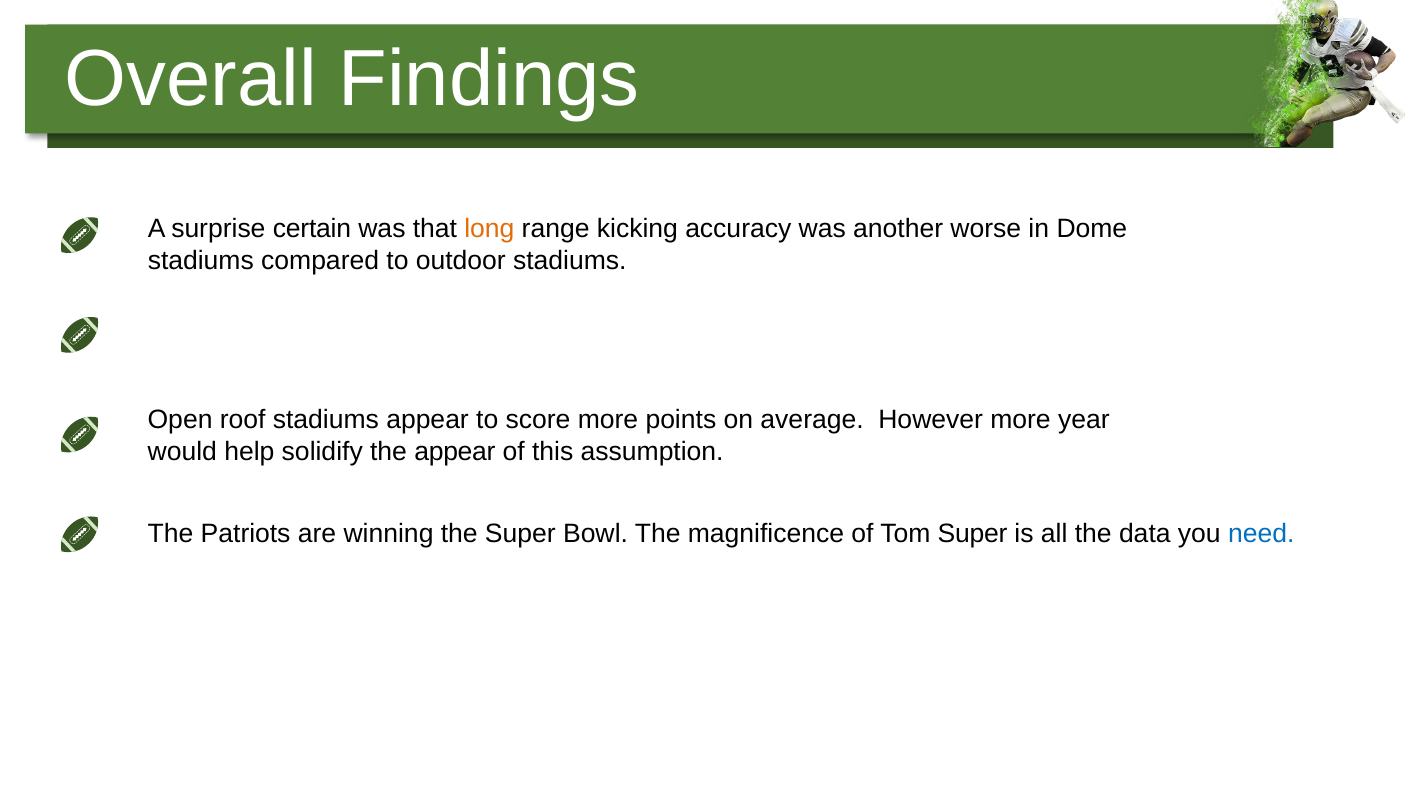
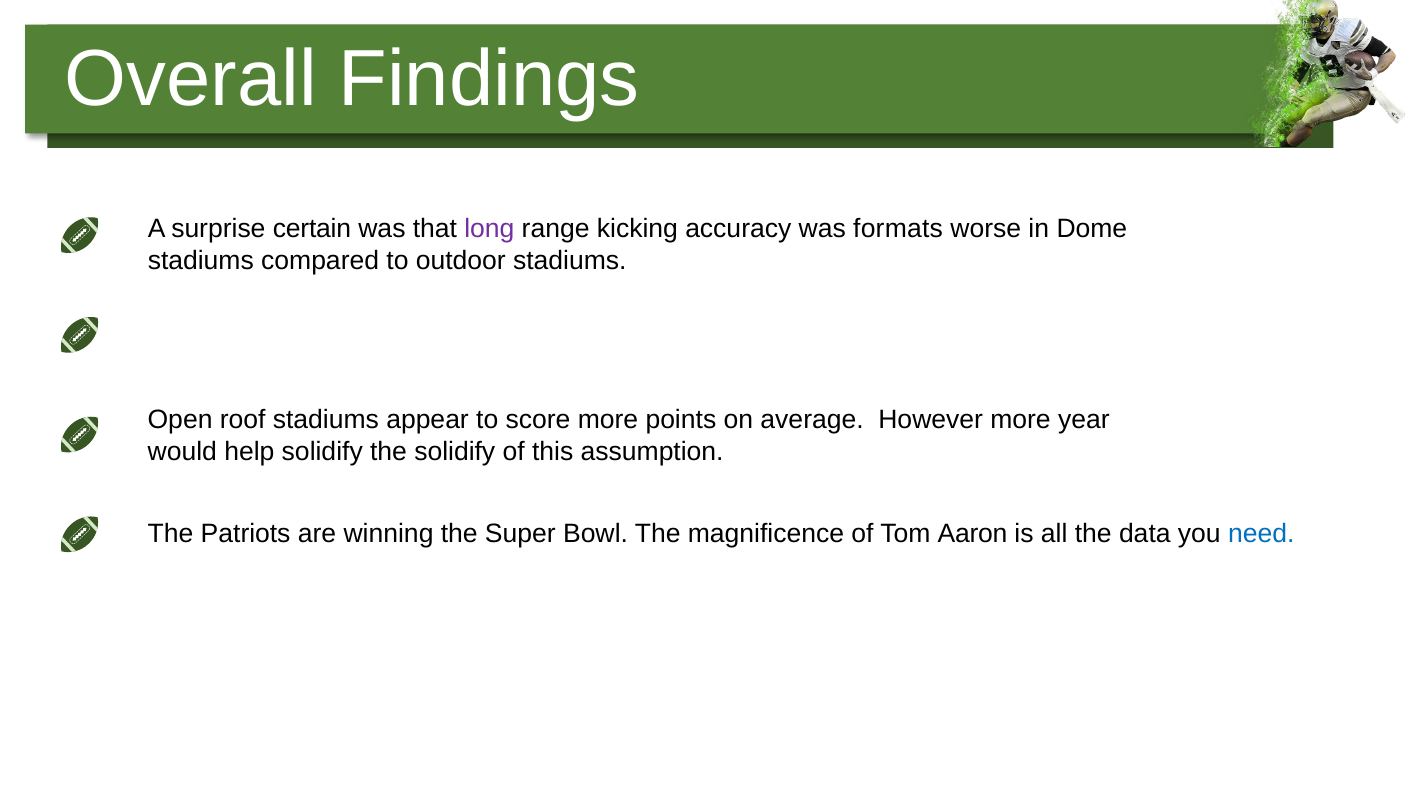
long colour: orange -> purple
another: another -> formats
the appear: appear -> solidify
Tom Super: Super -> Aaron
